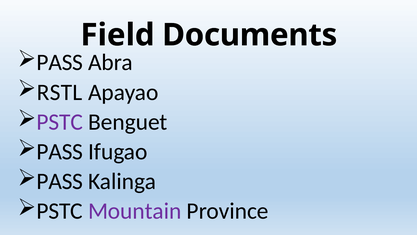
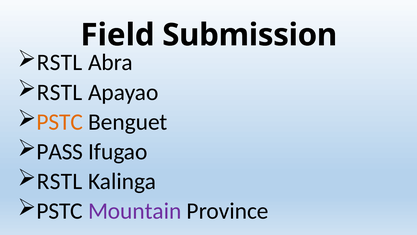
Documents: Documents -> Submission
PASS at (60, 62): PASS -> RSTL
PSTC at (60, 122) colour: purple -> orange
PASS at (60, 181): PASS -> RSTL
